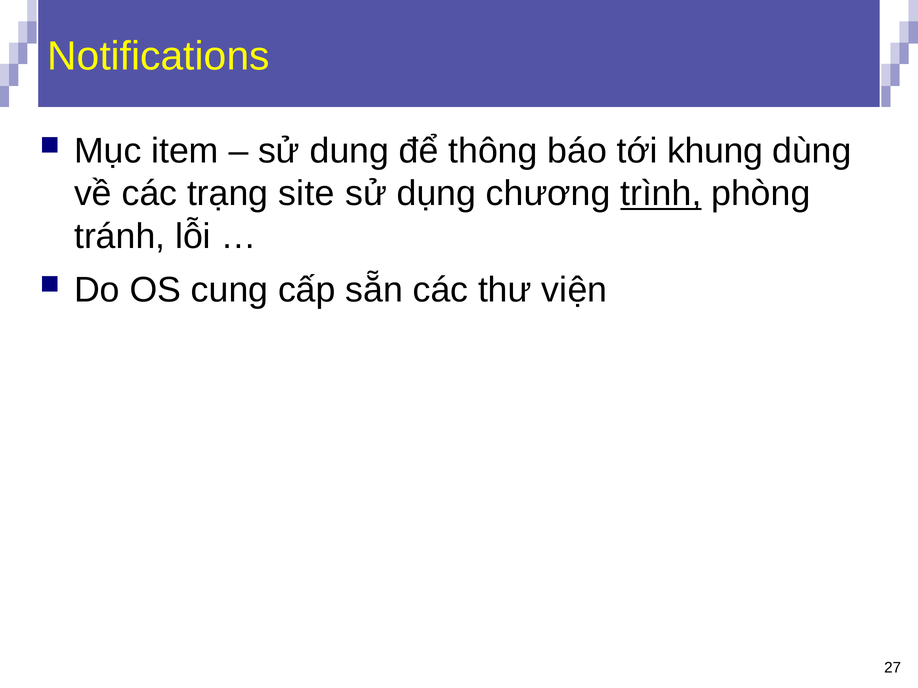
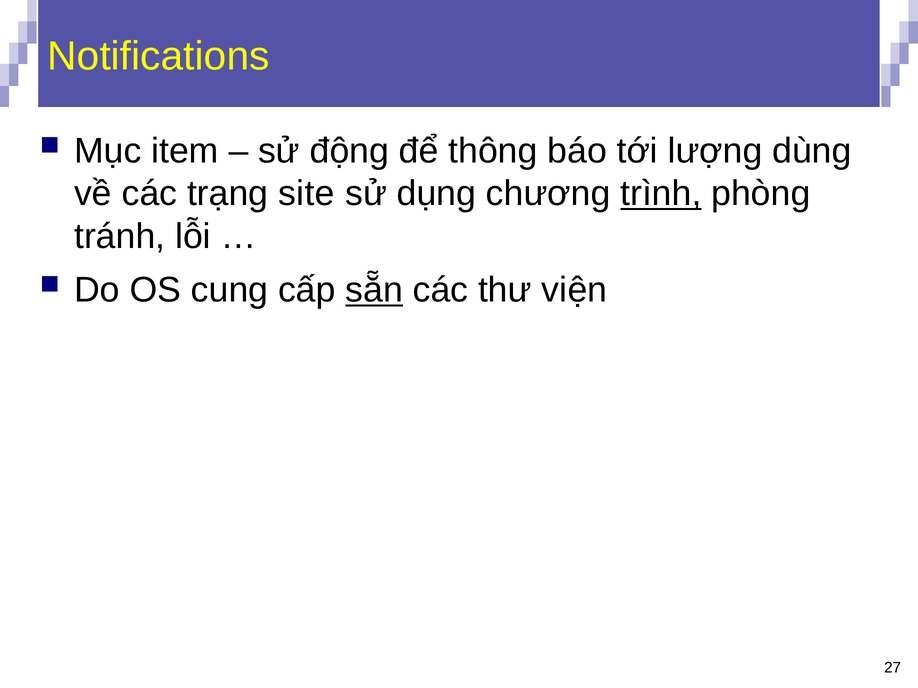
dung: dung -> động
khung: khung -> lượng
sẵn underline: none -> present
